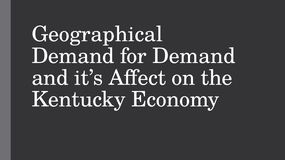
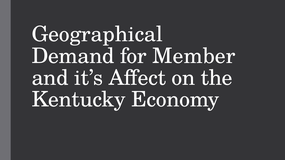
for Demand: Demand -> Member
